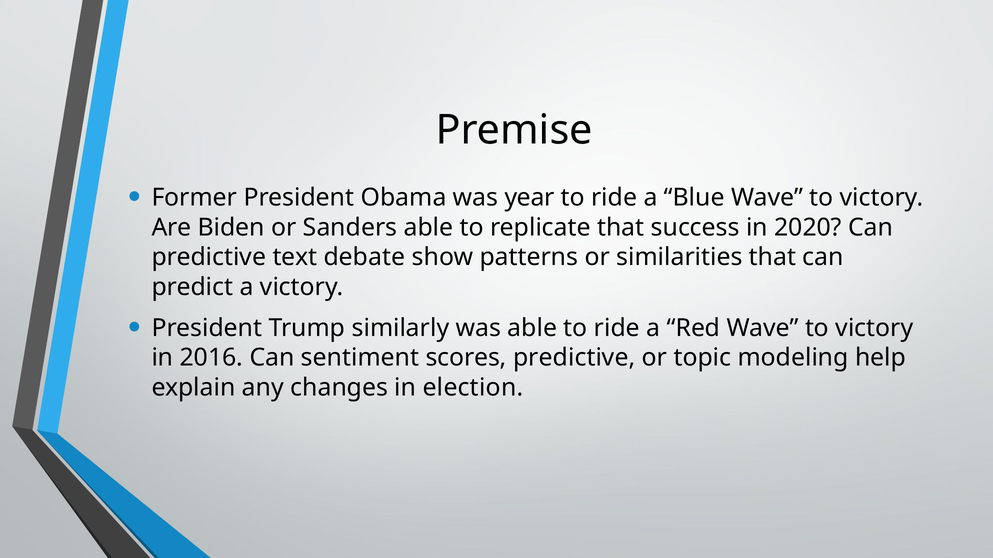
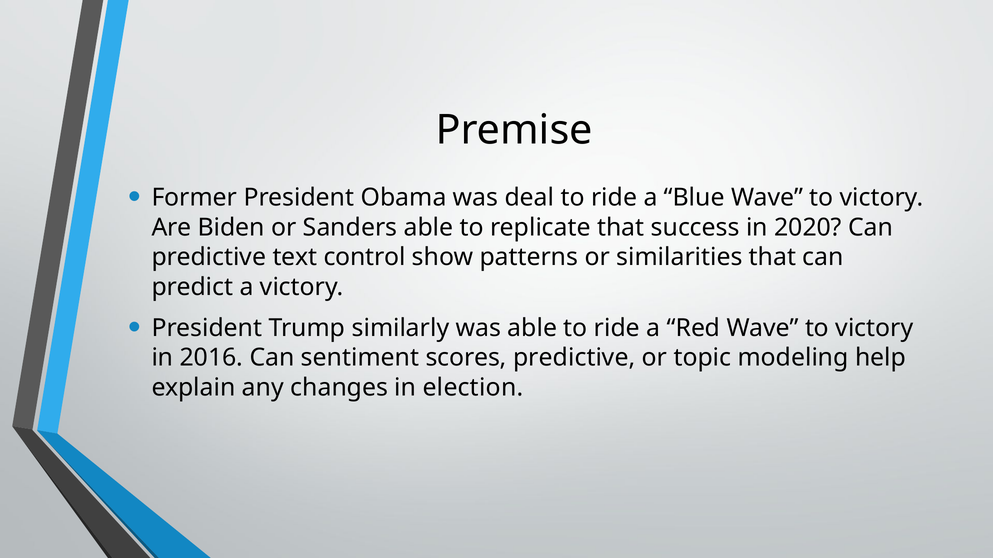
year: year -> deal
debate: debate -> control
